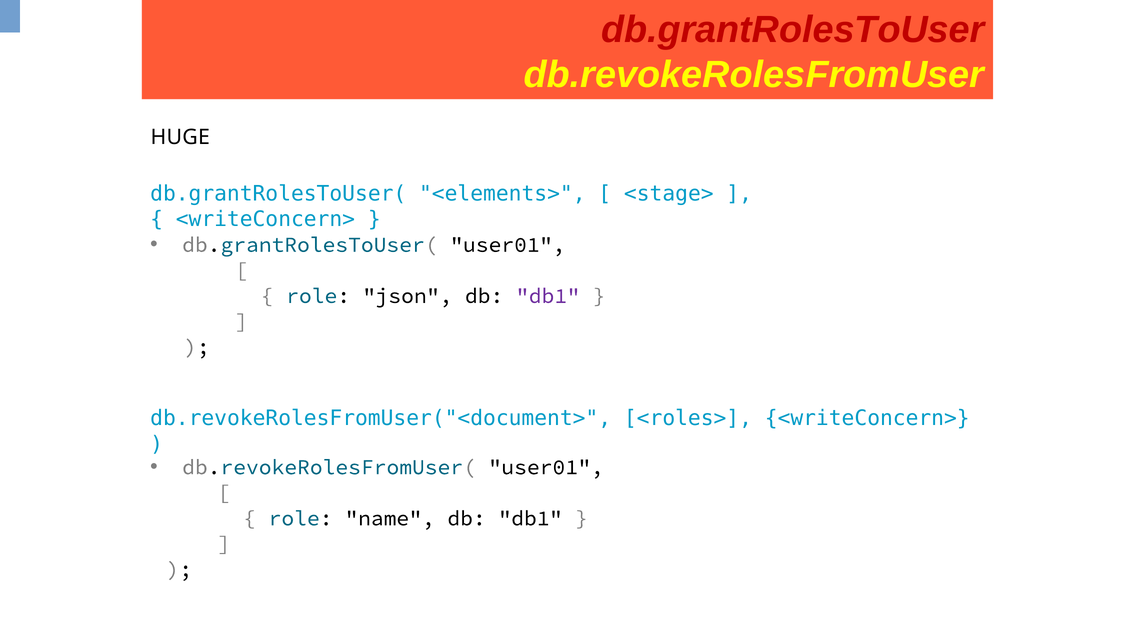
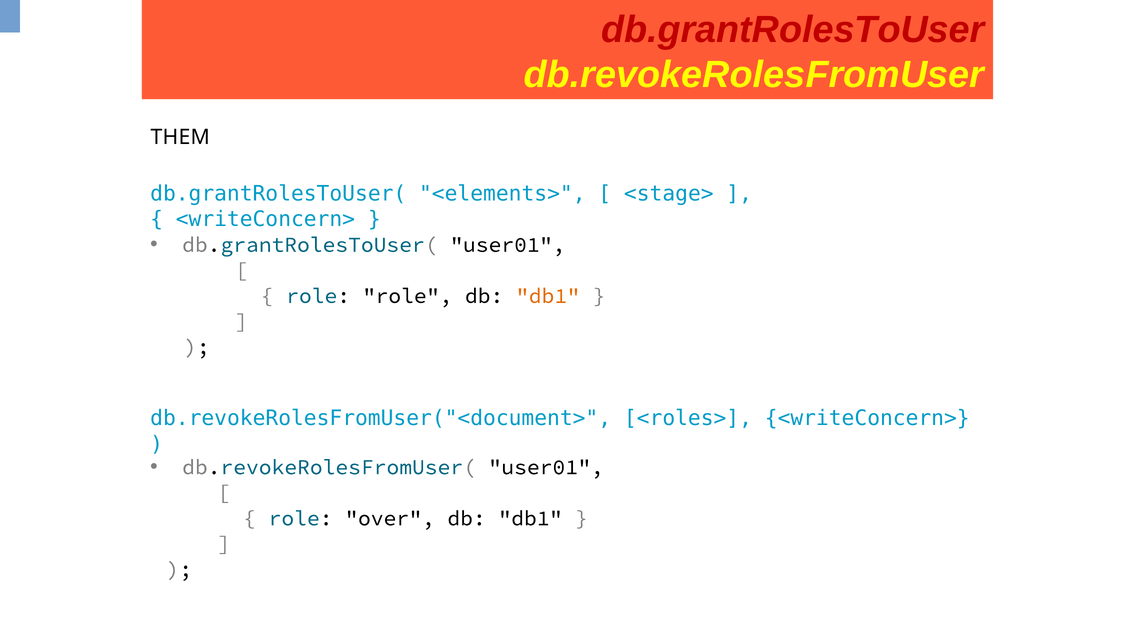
HUGE: HUGE -> THEM
role json: json -> role
db1 at (548, 296) colour: purple -> orange
name: name -> over
